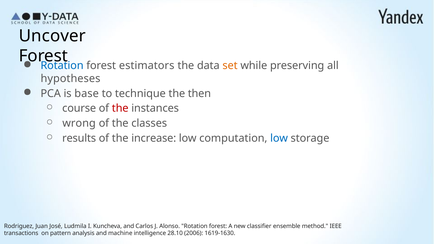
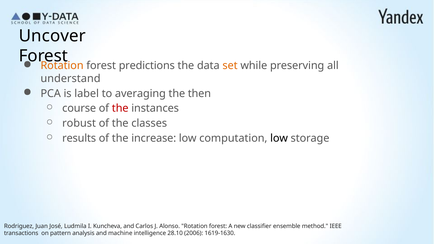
Rotation at (62, 66) colour: blue -> orange
estimators: estimators -> predictions
hypotheses: hypotheses -> understand
base: base -> label
technique: technique -> averaging
wrong: wrong -> robust
low at (279, 138) colour: blue -> black
